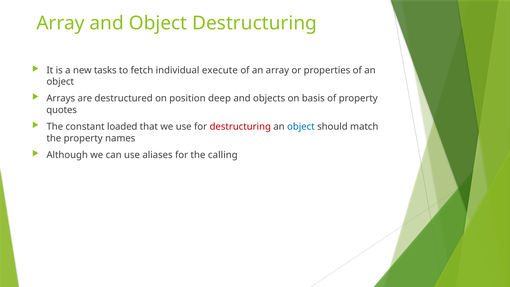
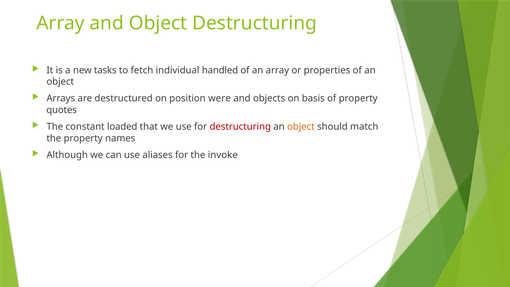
execute: execute -> handled
deep: deep -> were
object at (301, 127) colour: blue -> orange
calling: calling -> invoke
